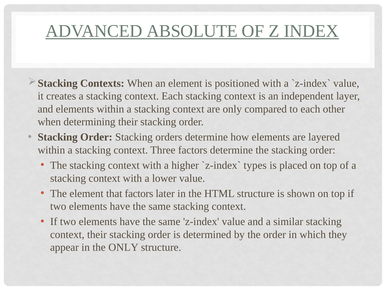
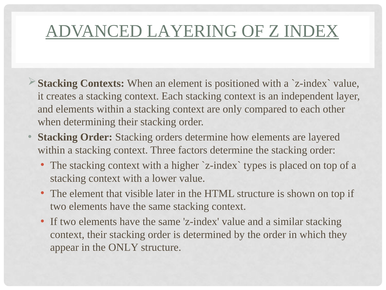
ABSOLUTE: ABSOLUTE -> LAYERING
that factors: factors -> visible
